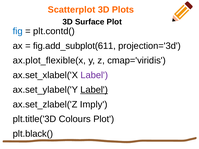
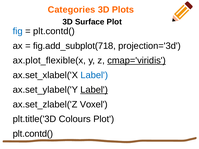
Scatterplot: Scatterplot -> Categories
fig.add_subplot(611: fig.add_subplot(611 -> fig.add_subplot(718
cmap='viridis underline: none -> present
Label at (94, 75) colour: purple -> blue
Imply: Imply -> Voxel
plt.black( at (33, 134): plt.black( -> plt.contd(
